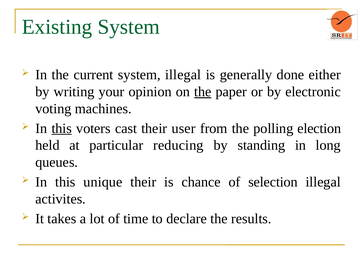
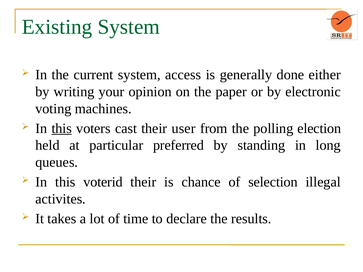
system illegal: illegal -> access
the at (203, 92) underline: present -> none
reducing: reducing -> preferred
unique: unique -> voterid
